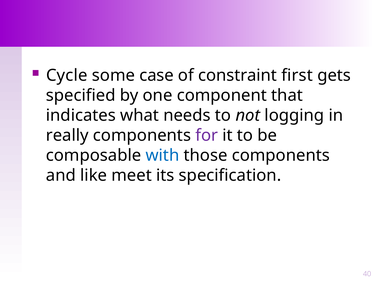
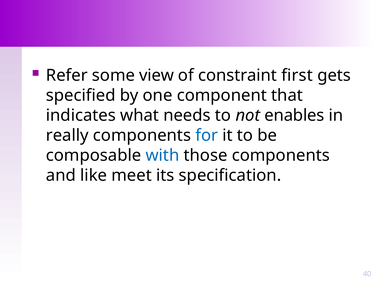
Cycle: Cycle -> Refer
case: case -> view
logging: logging -> enables
for colour: purple -> blue
